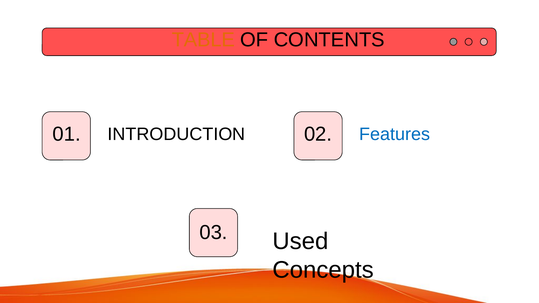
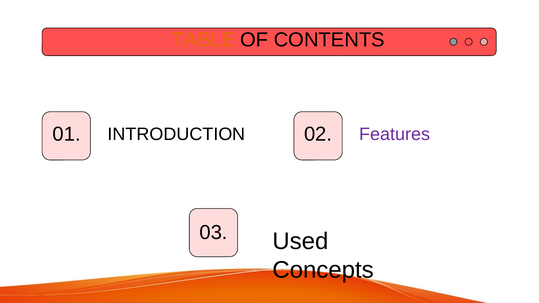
Features colour: blue -> purple
